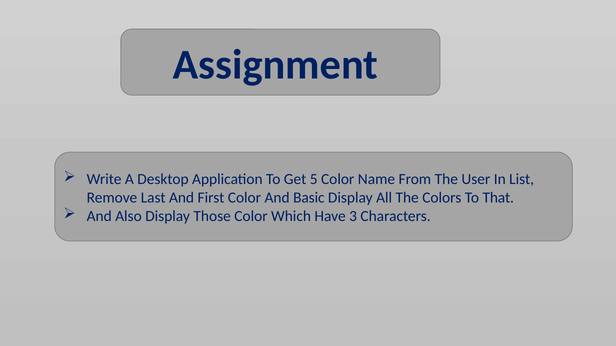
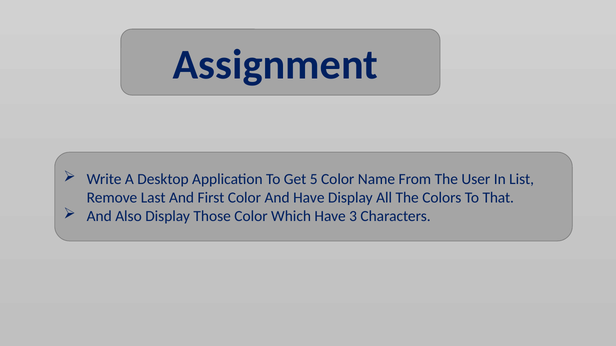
And Basic: Basic -> Have
